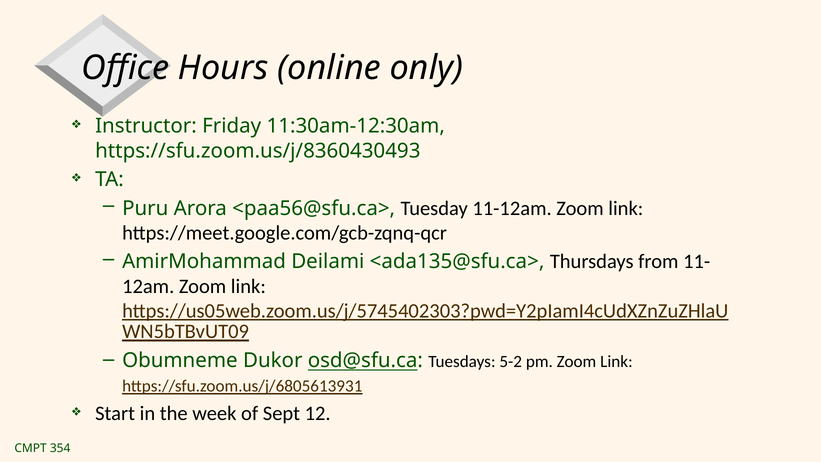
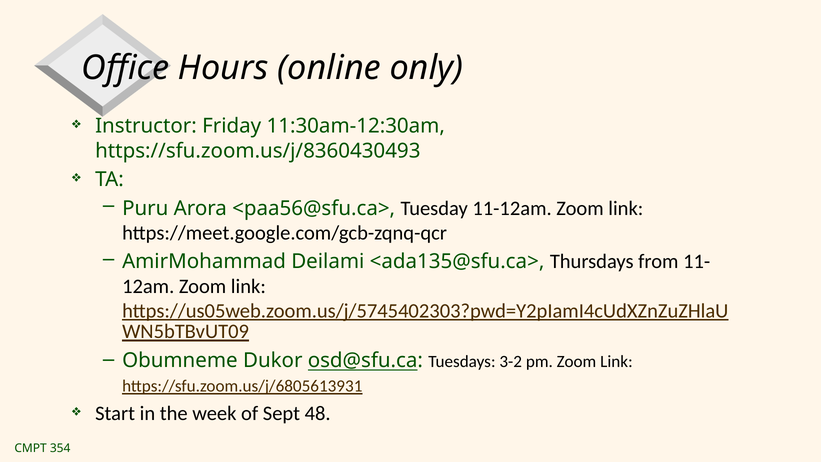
5-2: 5-2 -> 3-2
12: 12 -> 48
